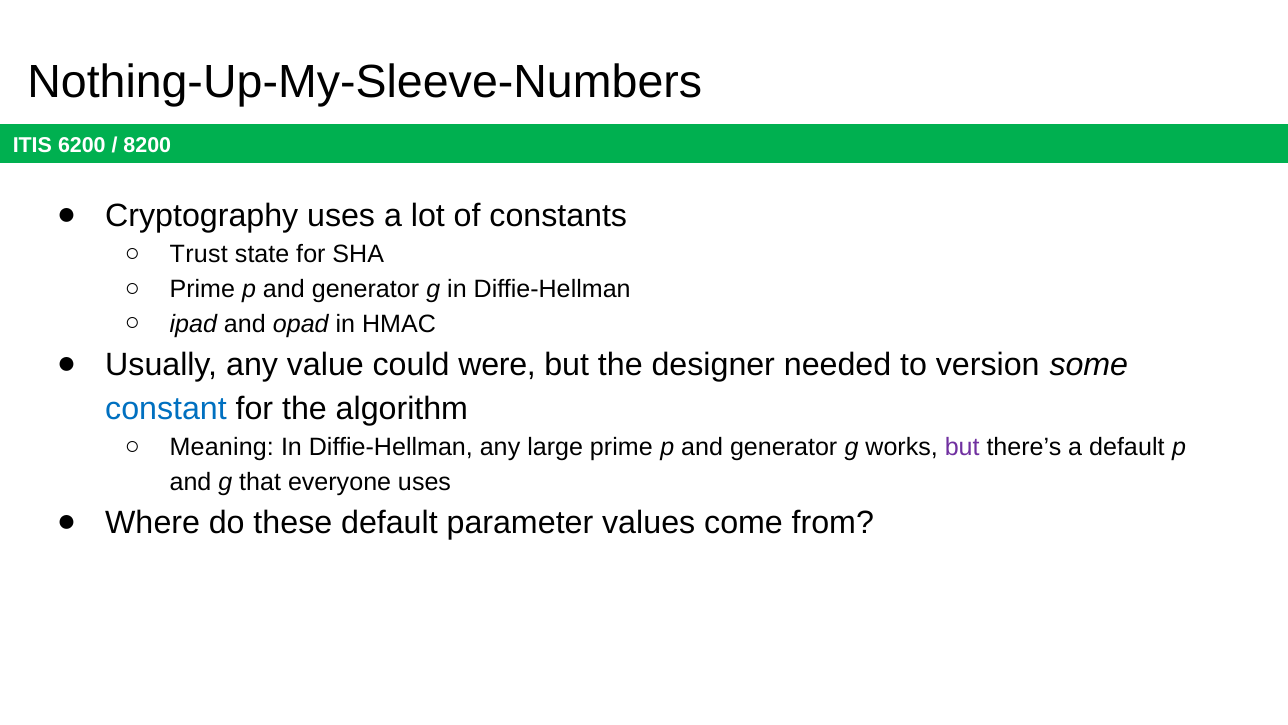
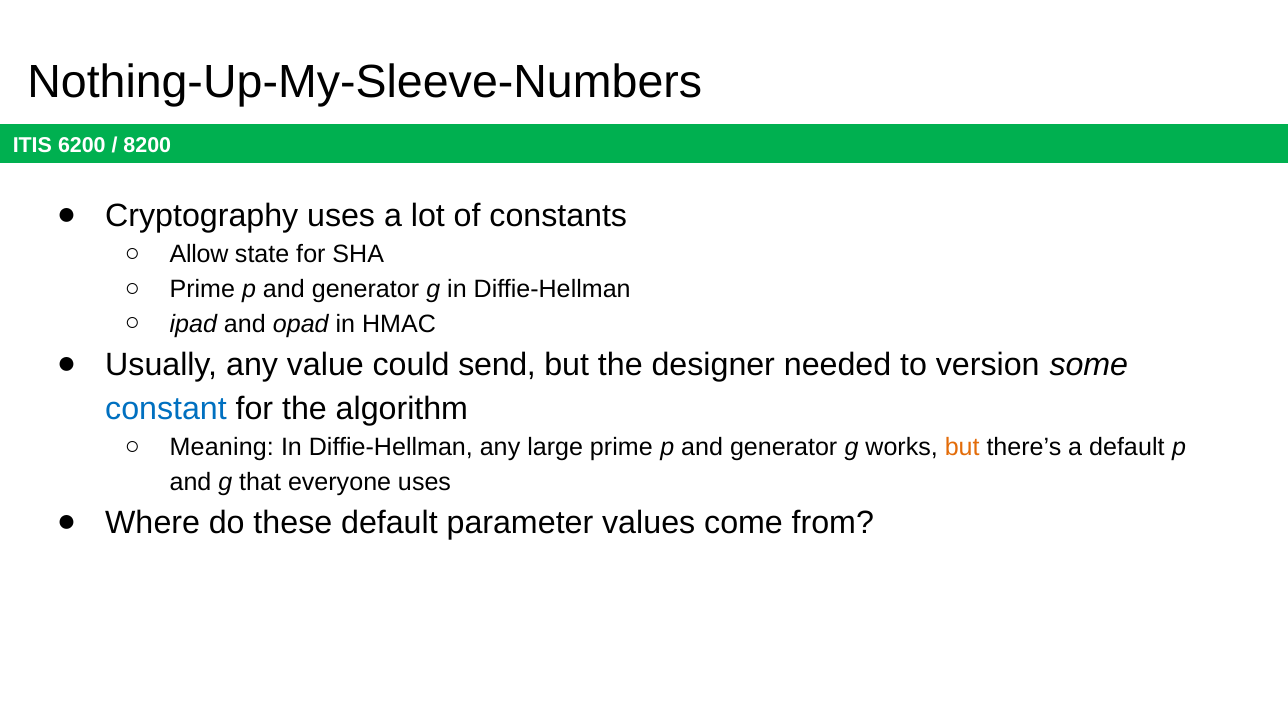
Trust: Trust -> Allow
were: were -> send
but at (962, 447) colour: purple -> orange
